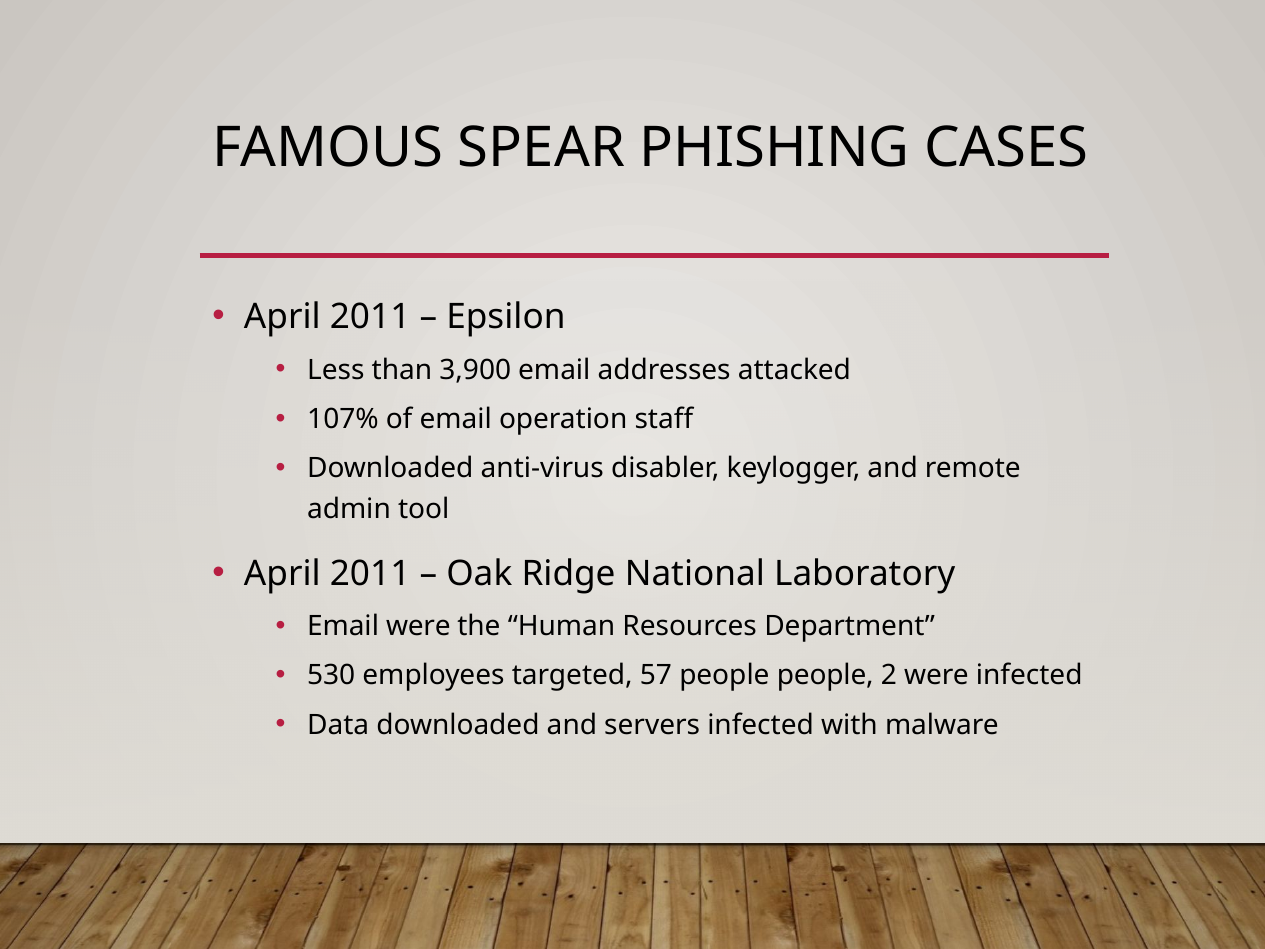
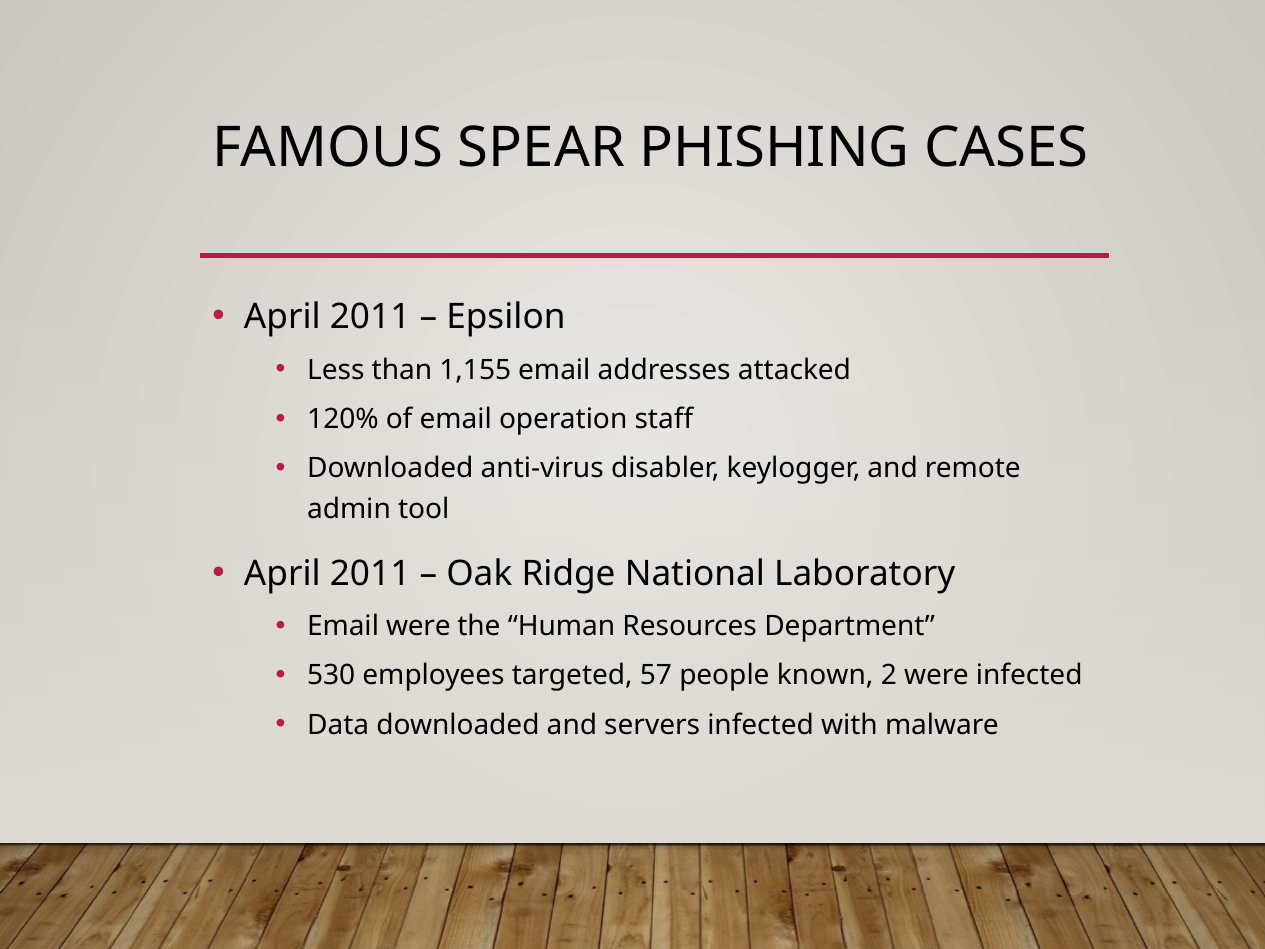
3,900: 3,900 -> 1,155
107%: 107% -> 120%
people people: people -> known
